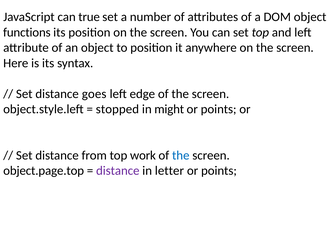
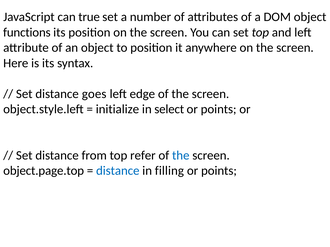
stopped: stopped -> initialize
might: might -> select
work: work -> refer
distance at (118, 171) colour: purple -> blue
letter: letter -> filling
